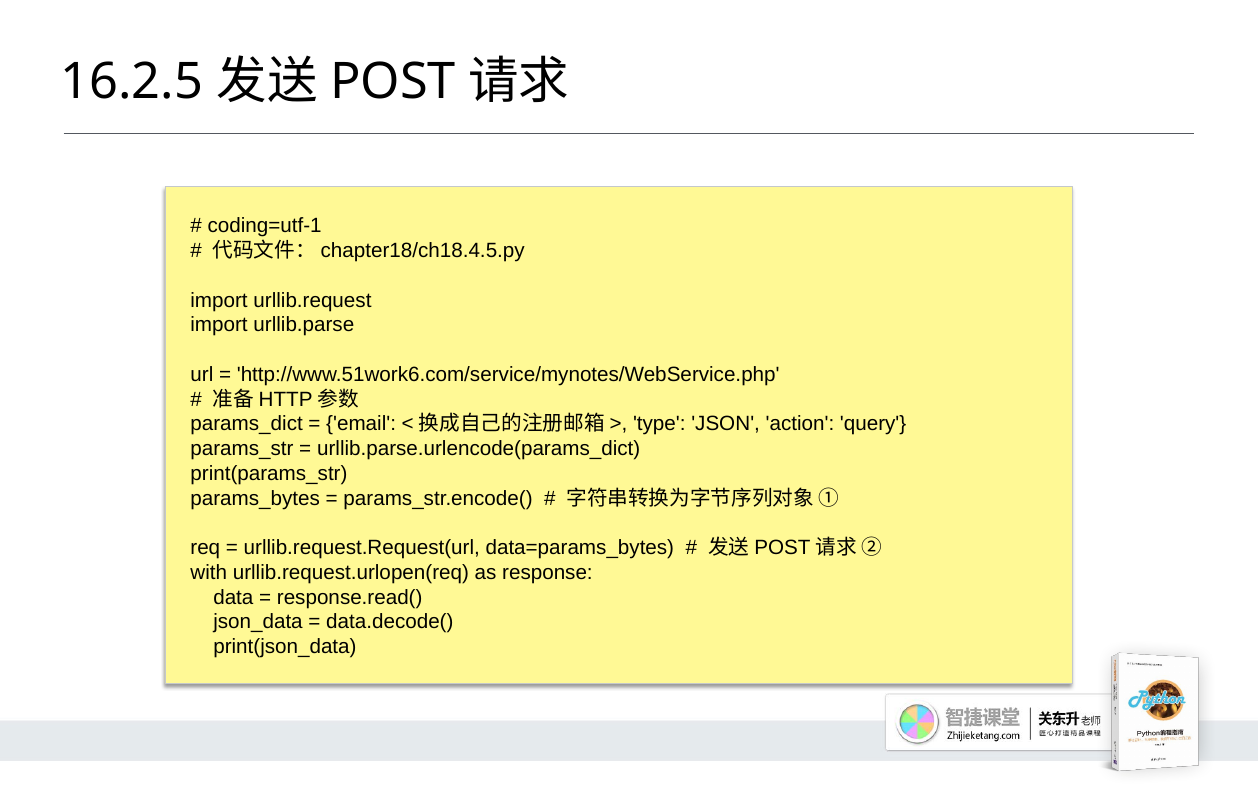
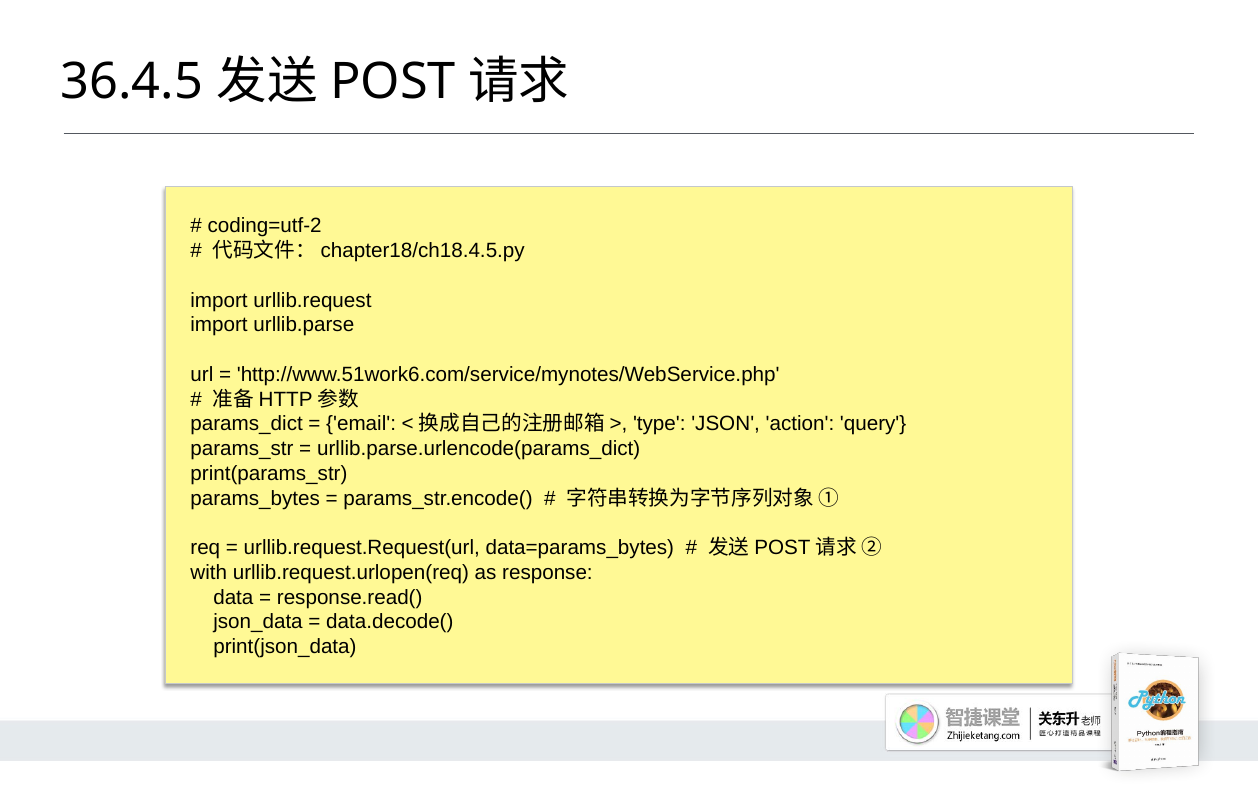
16.2.5: 16.2.5 -> 36.4.5
coding=utf-1: coding=utf-1 -> coding=utf-2
